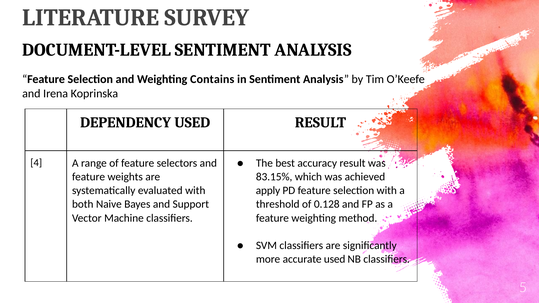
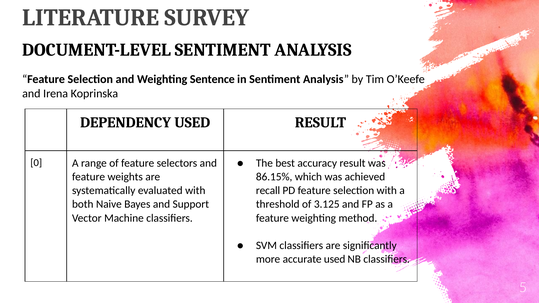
Contains: Contains -> Sentence
4: 4 -> 0
83.15%: 83.15% -> 86.15%
apply: apply -> recall
0.128: 0.128 -> 3.125
